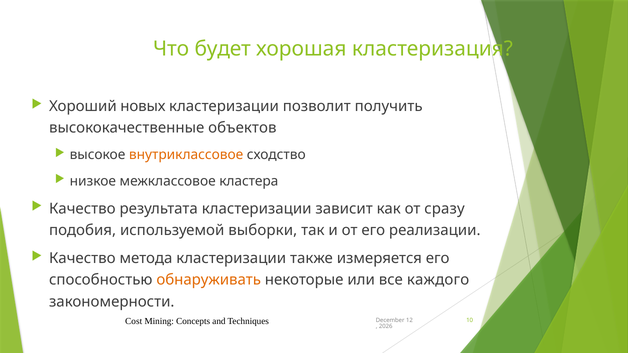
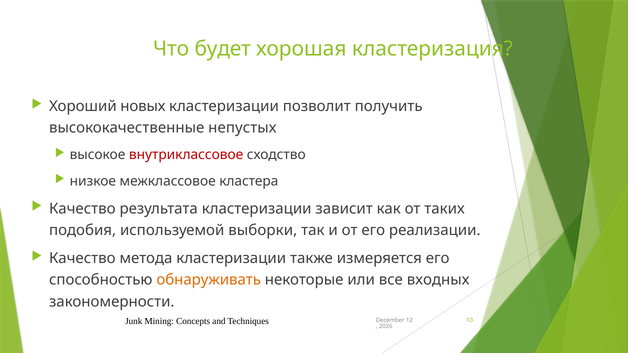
объектов: объектов -> непустых
внутриклассовое colour: orange -> red
сразу: сразу -> таких
каждого: каждого -> входных
Cost: Cost -> Junk
